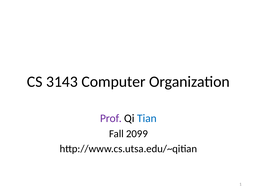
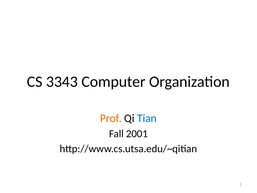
3143: 3143 -> 3343
Prof colour: purple -> orange
2099: 2099 -> 2001
